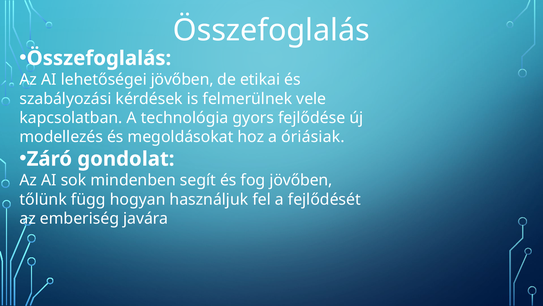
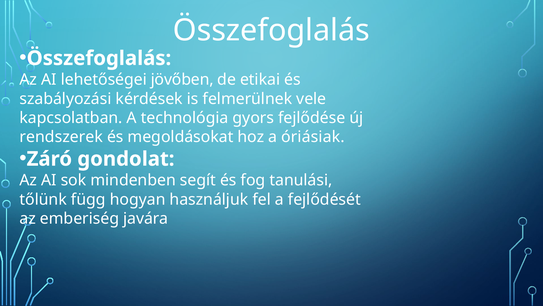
modellezés: modellezés -> rendszerek
fog jövőben: jövőben -> tanulási
